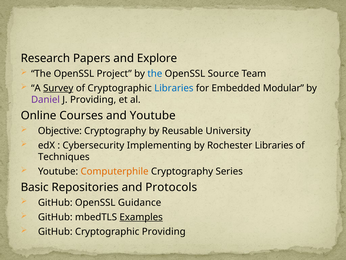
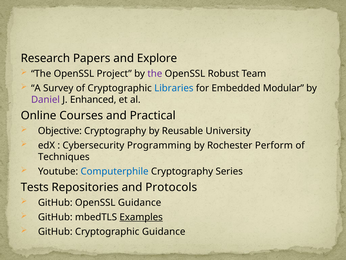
the at (155, 74) colour: blue -> purple
Source: Source -> Robust
Survey underline: present -> none
J Providing: Providing -> Enhanced
and Youtube: Youtube -> Practical
Implementing: Implementing -> Programming
Rochester Libraries: Libraries -> Perform
Computerphile colour: orange -> blue
Basic: Basic -> Tests
Cryptographic Providing: Providing -> Guidance
